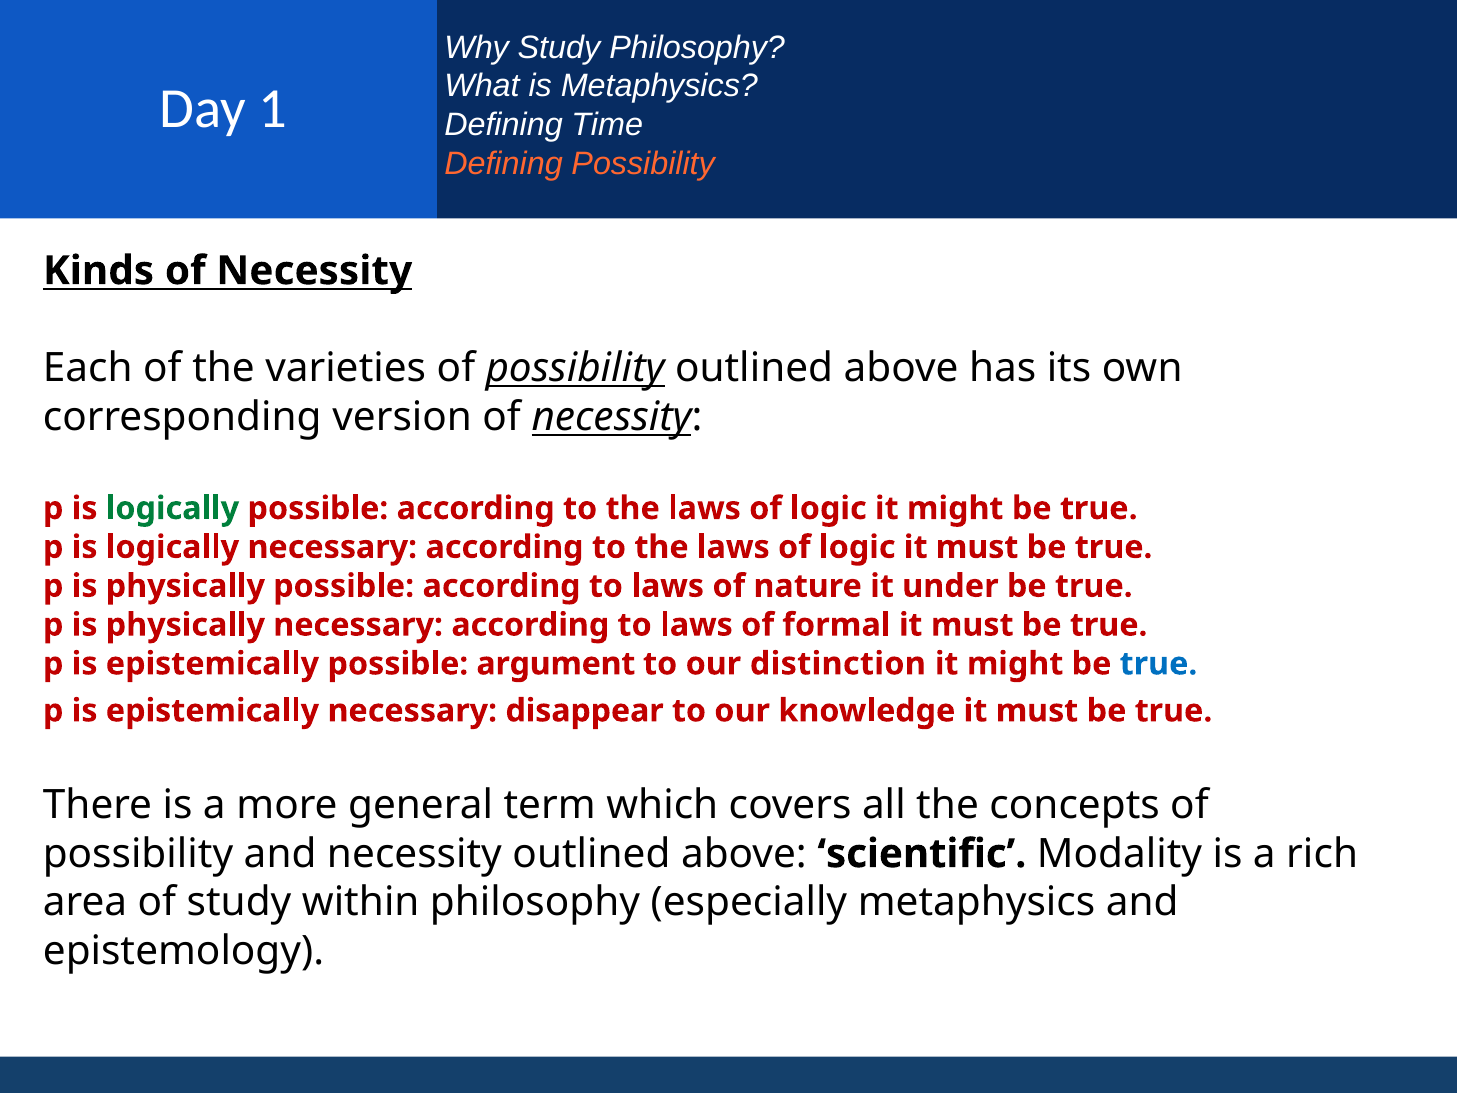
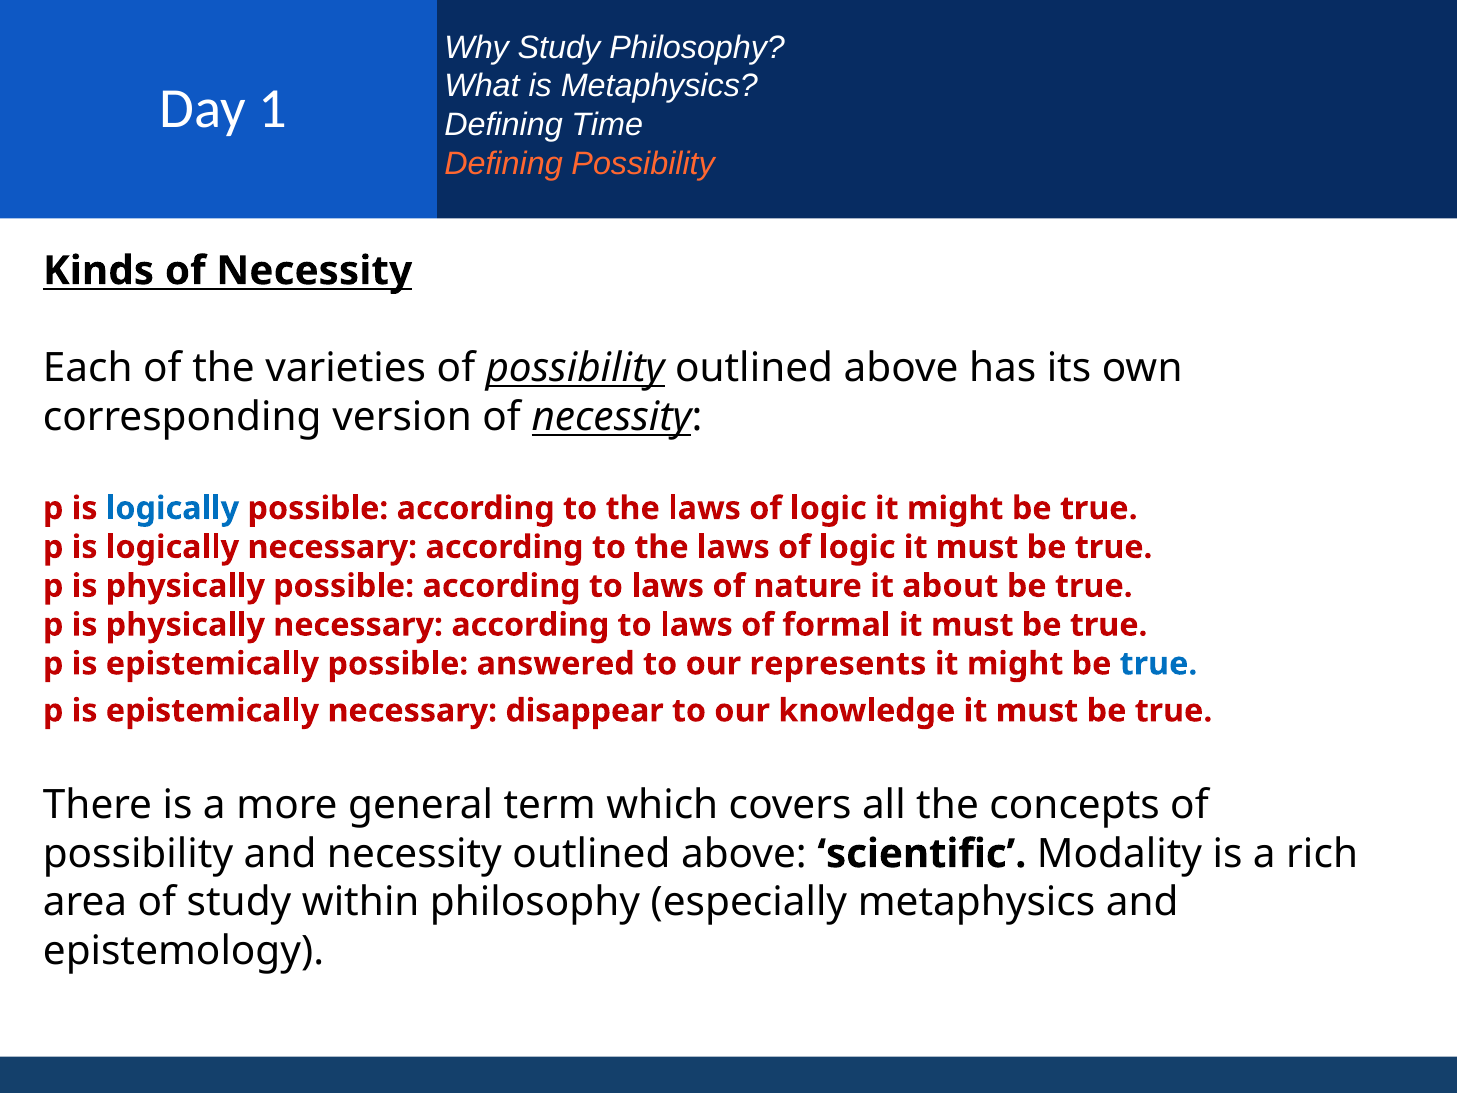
logically at (172, 508) colour: green -> blue
under: under -> about
argument: argument -> answered
distinction: distinction -> represents
